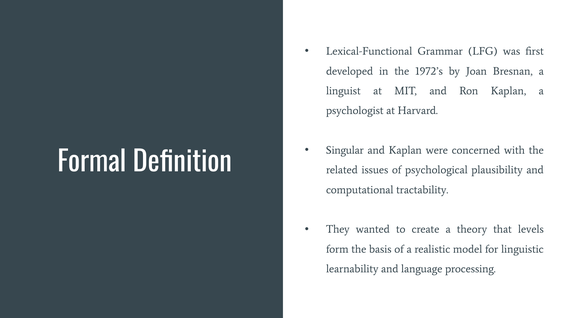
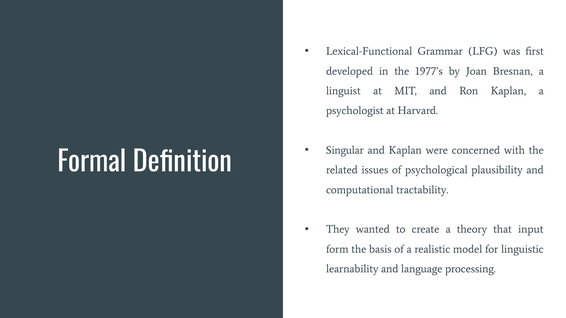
1972’s: 1972’s -> 1977’s
levels: levels -> input
